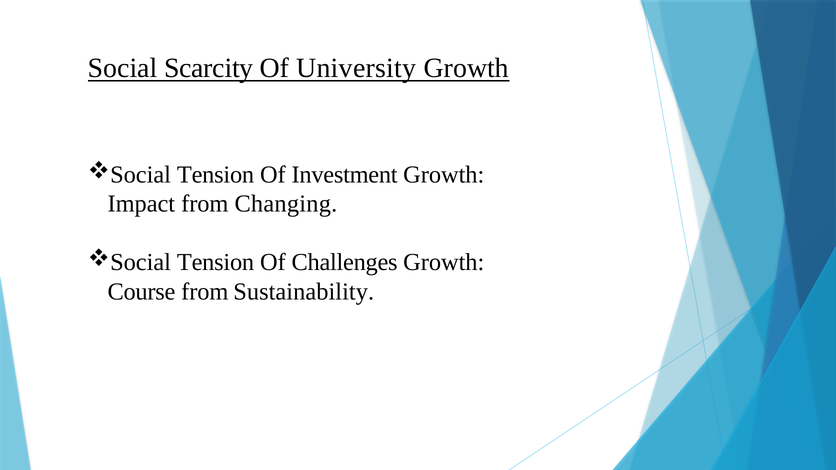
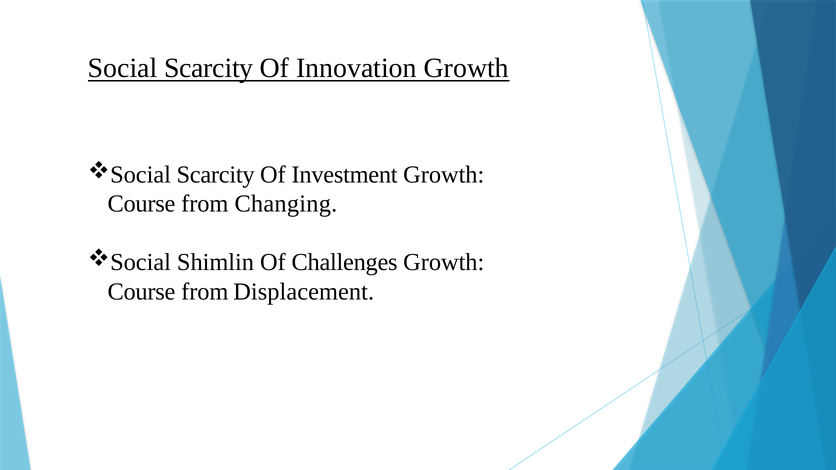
University: University -> Innovation
Tension at (216, 175): Tension -> Scarcity
Impact at (141, 204): Impact -> Course
Tension at (216, 262): Tension -> Shimlin
Sustainability: Sustainability -> Displacement
